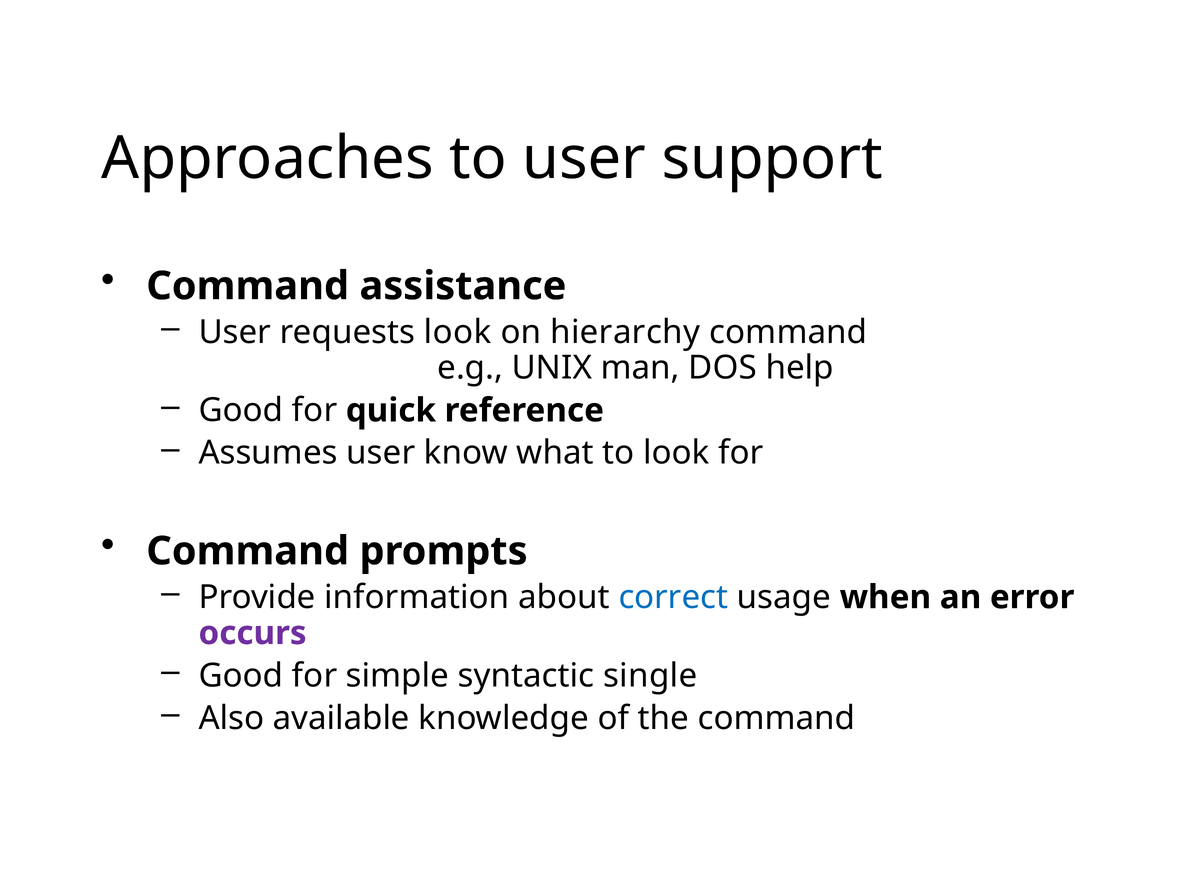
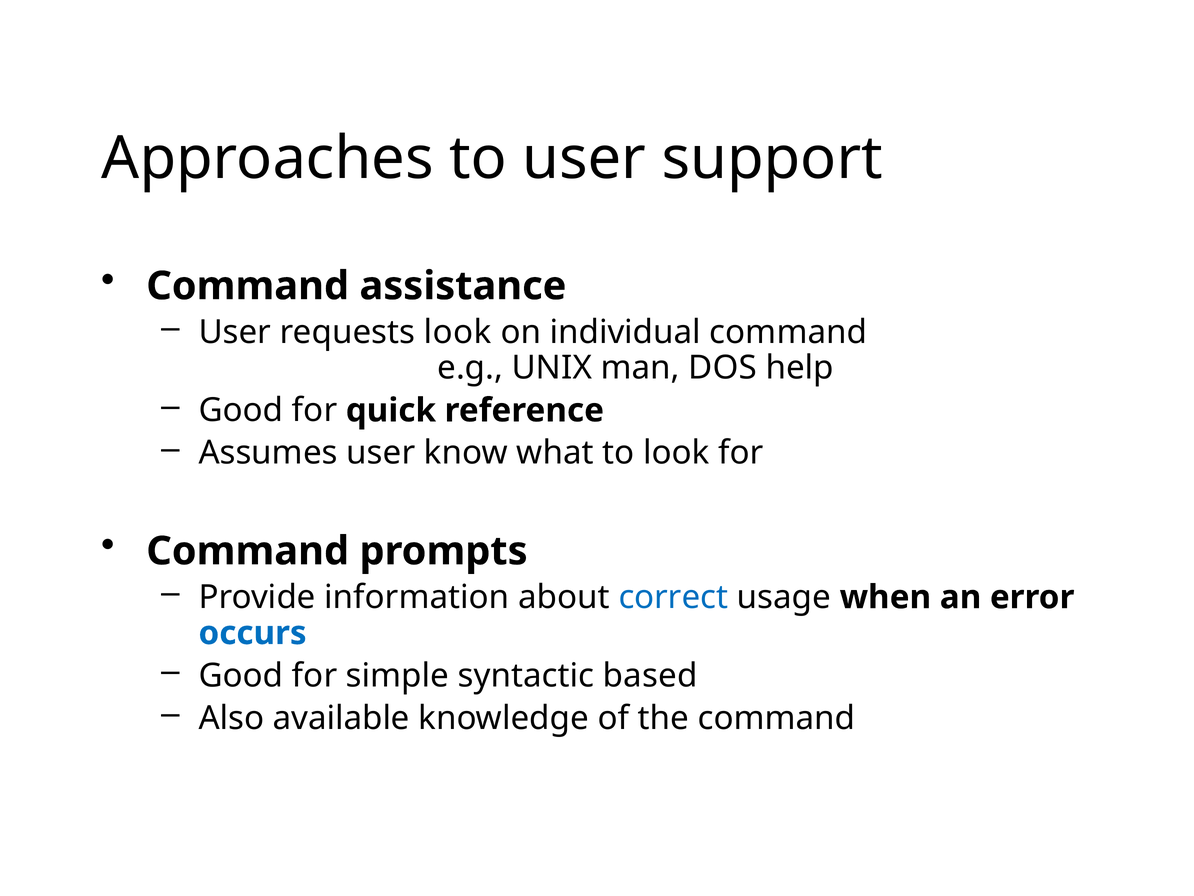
hierarchy: hierarchy -> individual
occurs colour: purple -> blue
single: single -> based
